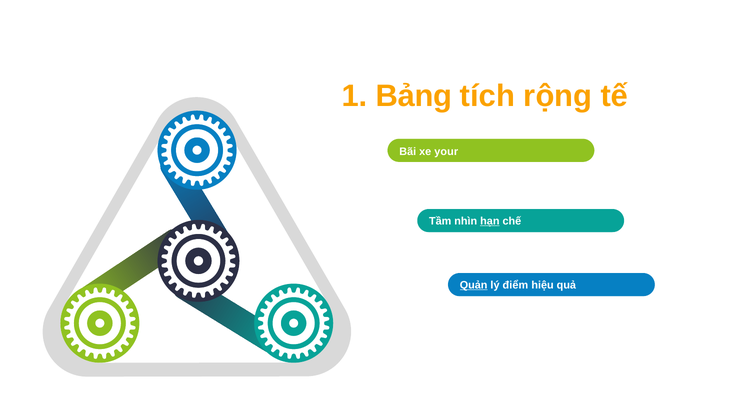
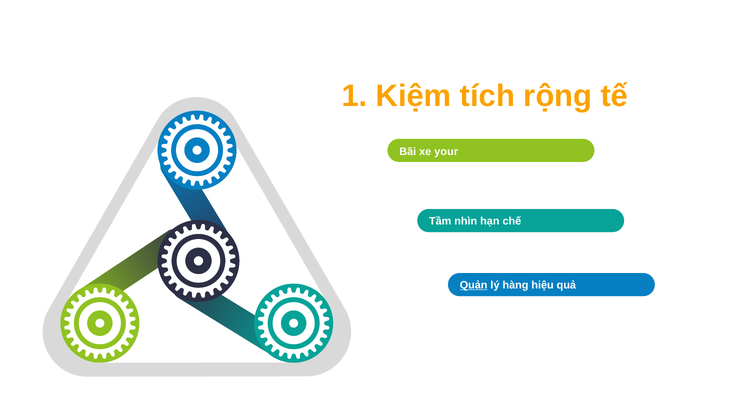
Bảng: Bảng -> Kiệm
hạn underline: present -> none
điểm: điểm -> hàng
